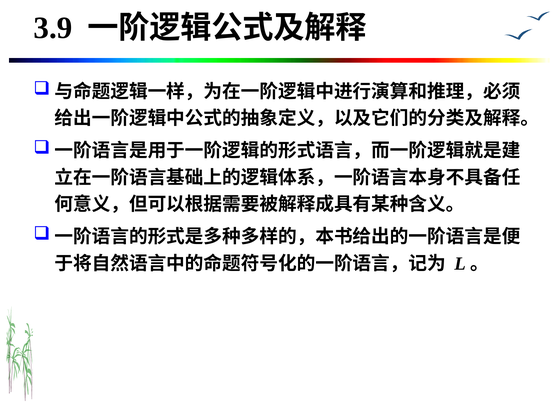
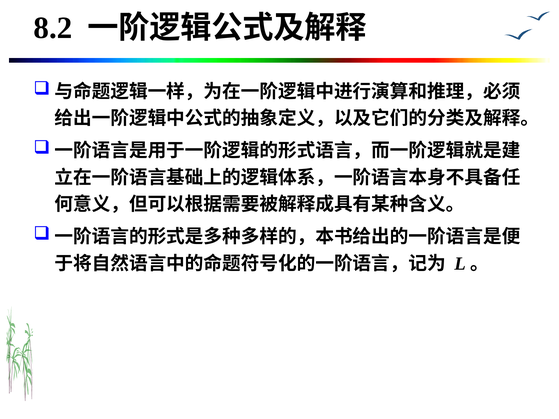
3.9: 3.9 -> 8.2
